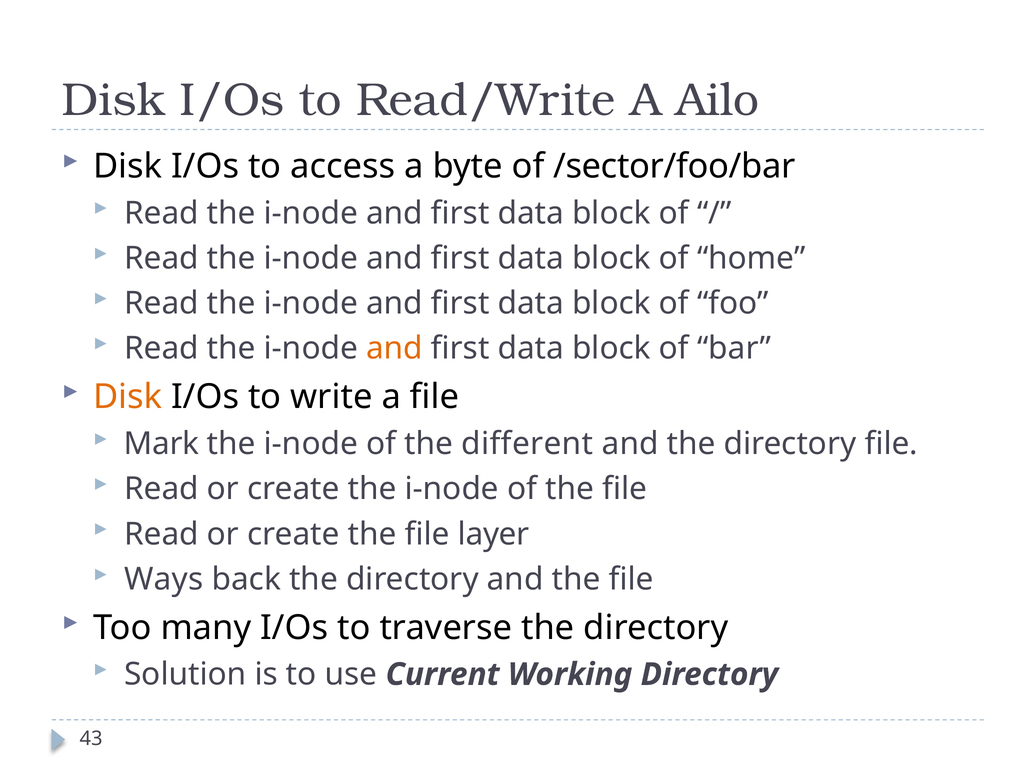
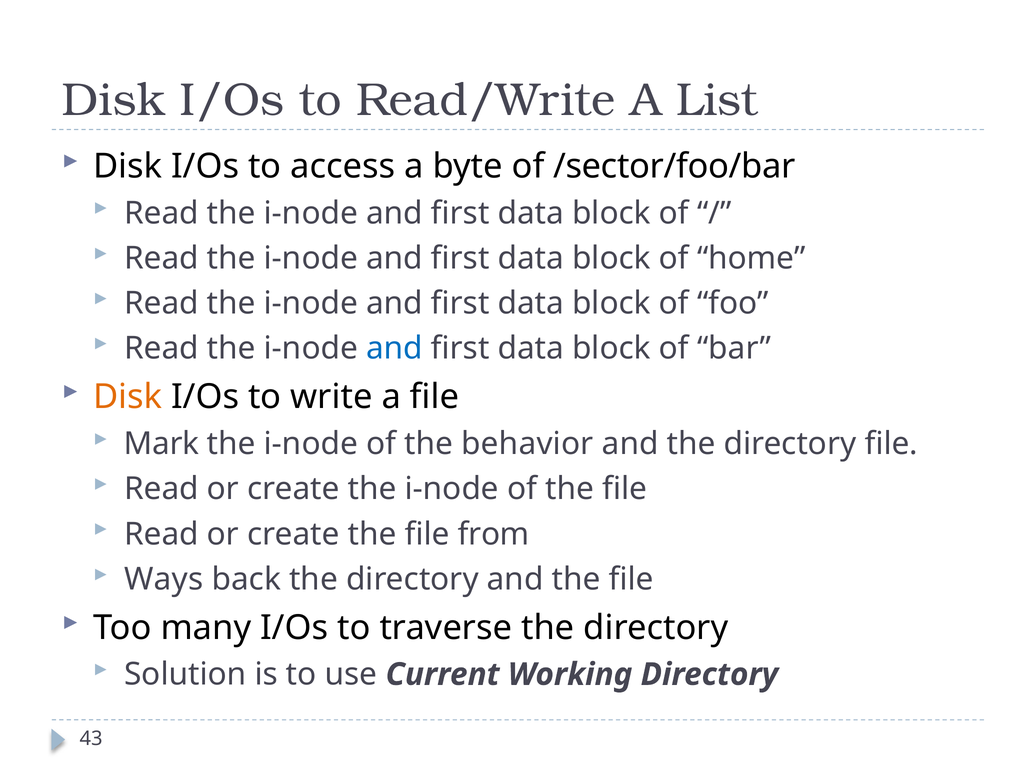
Ailo: Ailo -> List
and at (394, 349) colour: orange -> blue
different: different -> behavior
layer: layer -> from
